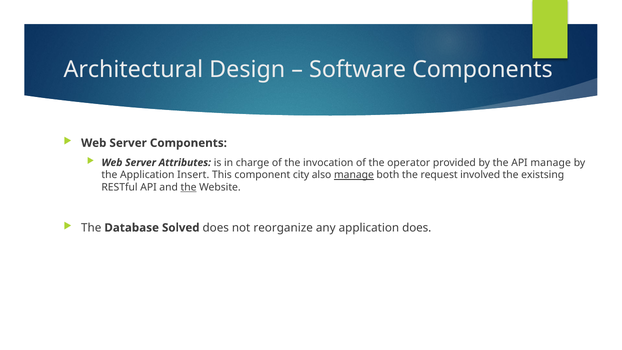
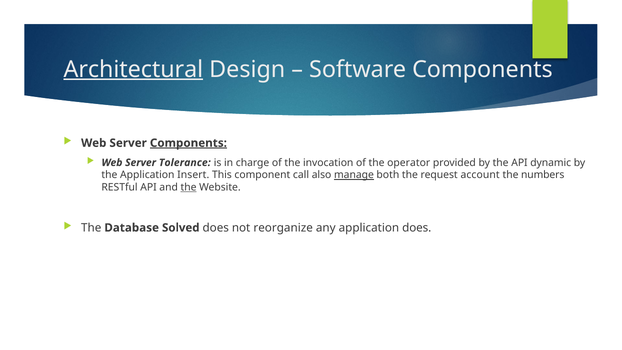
Architectural underline: none -> present
Components at (188, 143) underline: none -> present
Attributes: Attributes -> Tolerance
API manage: manage -> dynamic
city: city -> call
involved: involved -> account
existsing: existsing -> numbers
